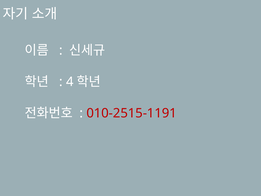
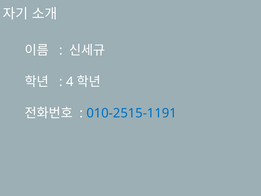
010-2515-1191 colour: red -> blue
